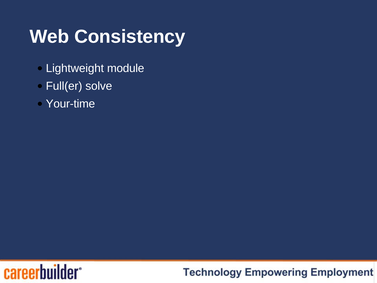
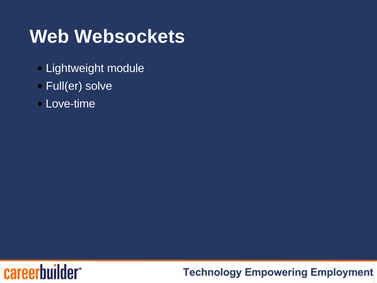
Consistency: Consistency -> Websockets
Your-time: Your-time -> Love-time
